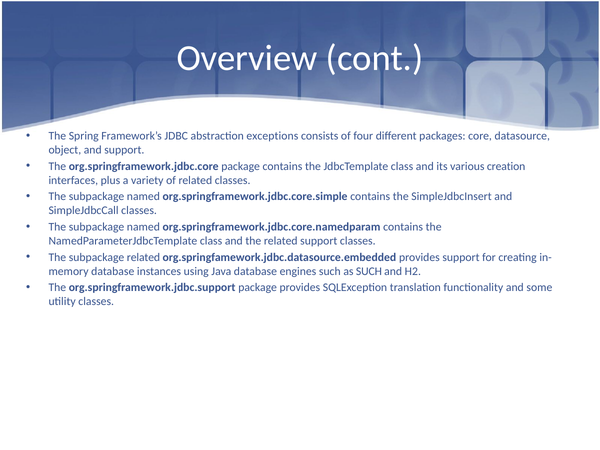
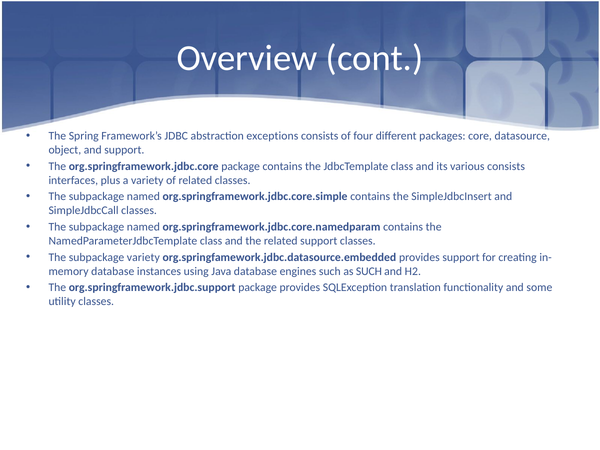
various creation: creation -> consists
subpackage related: related -> variety
